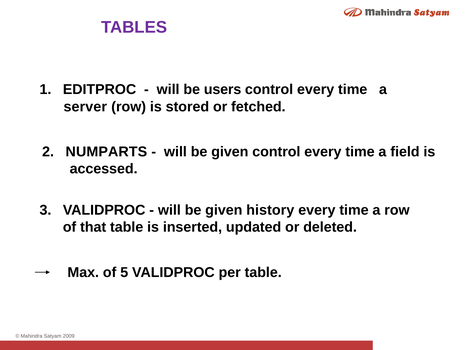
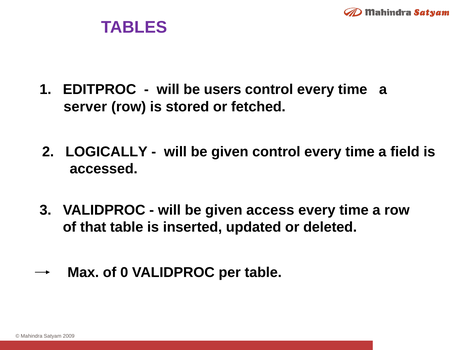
NUMPARTS: NUMPARTS -> LOGICALLY
history: history -> access
5: 5 -> 0
